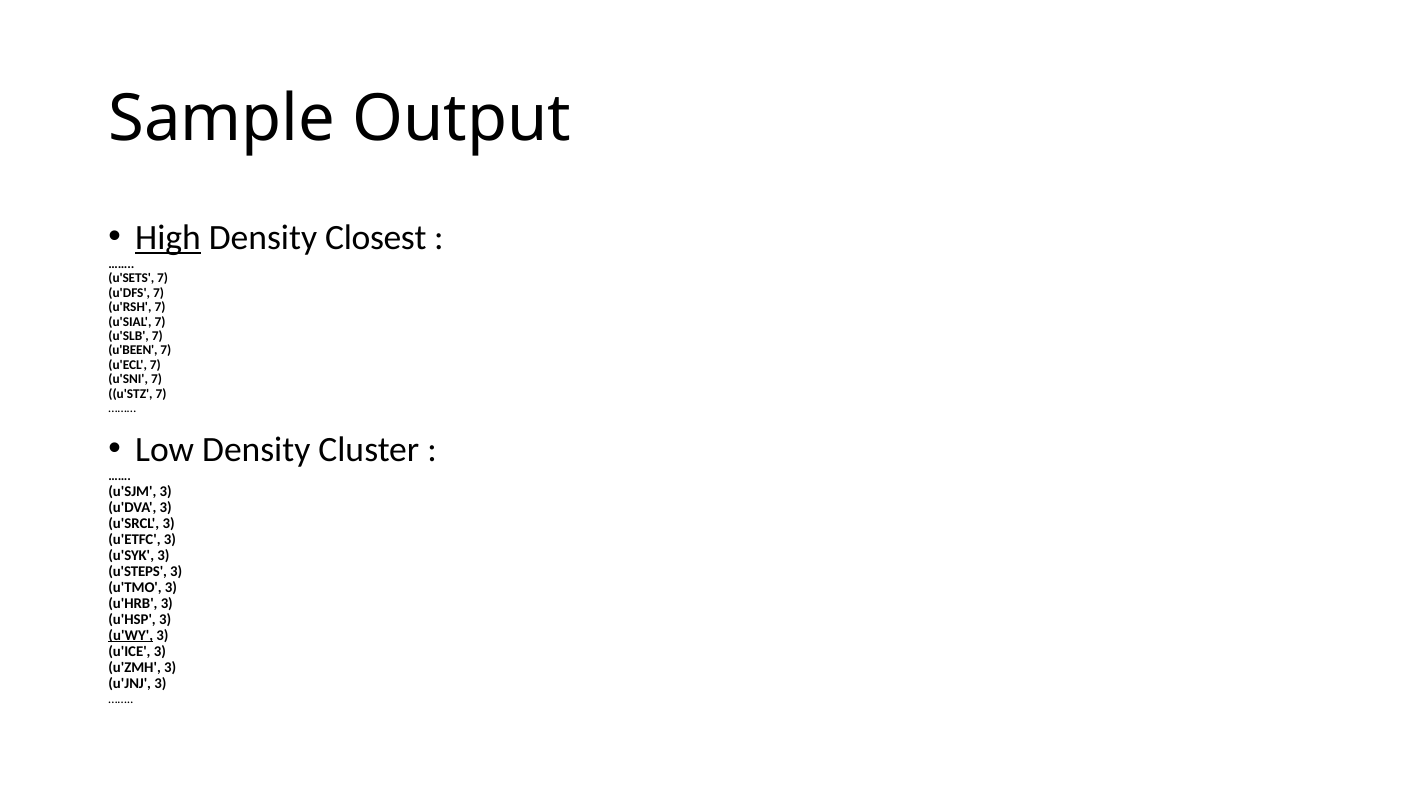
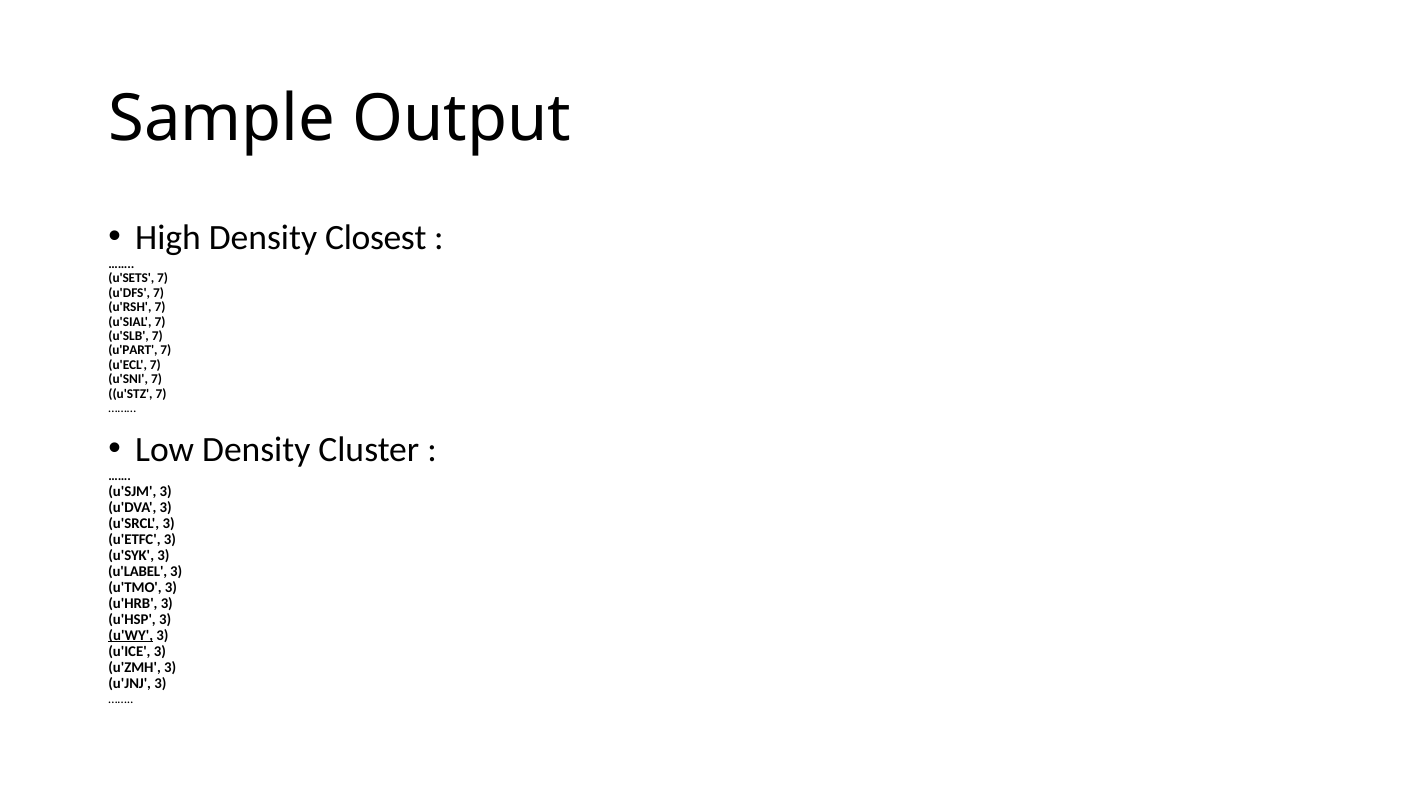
High underline: present -> none
u'BEEN: u'BEEN -> u'PART
u'STEPS: u'STEPS -> u'LABEL
